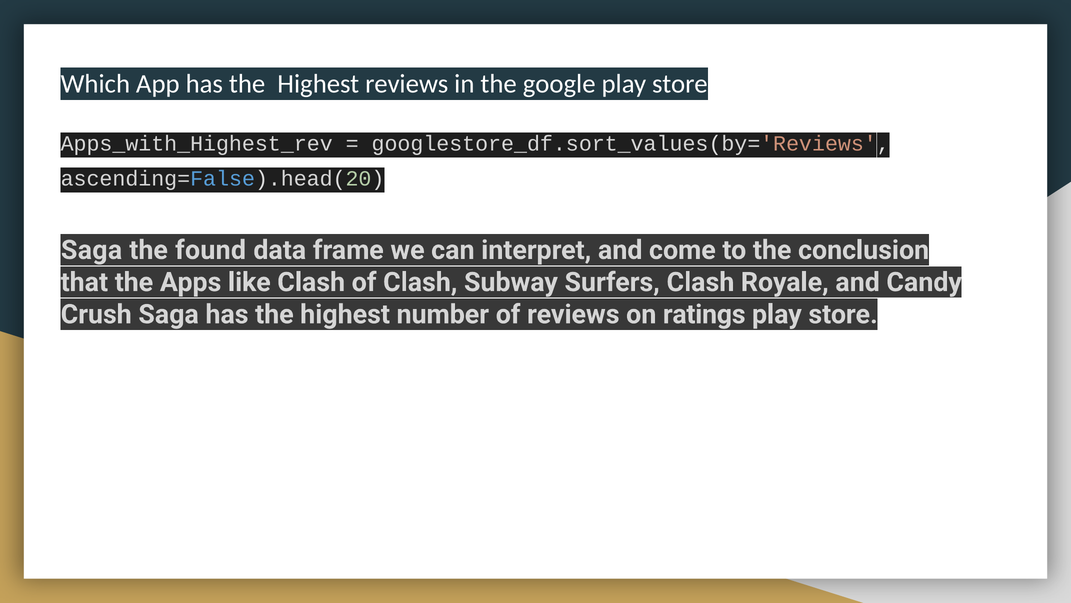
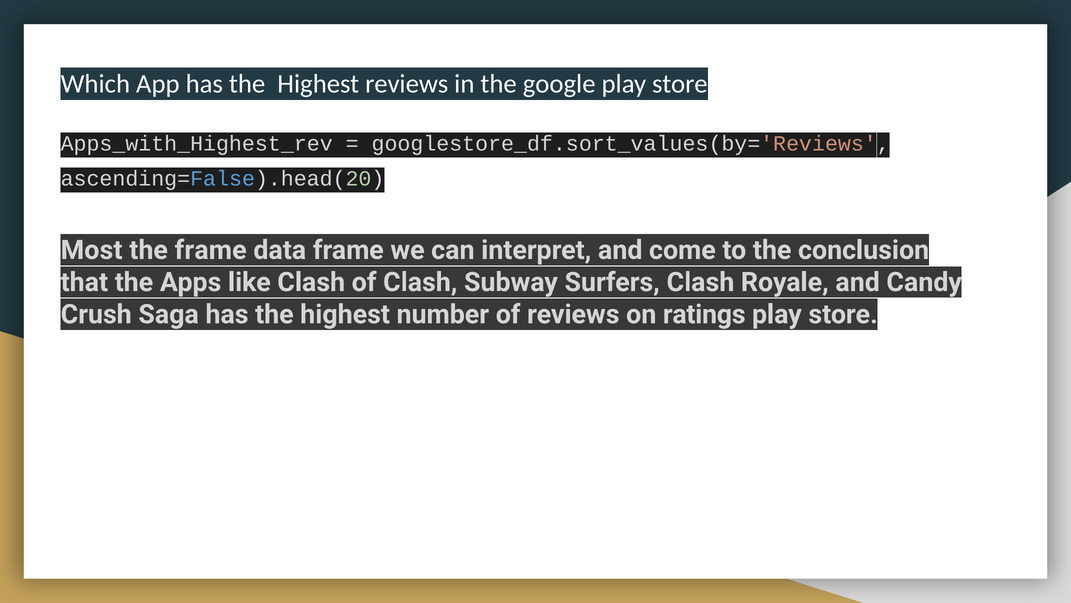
Saga at (92, 250): Saga -> Most
the found: found -> frame
